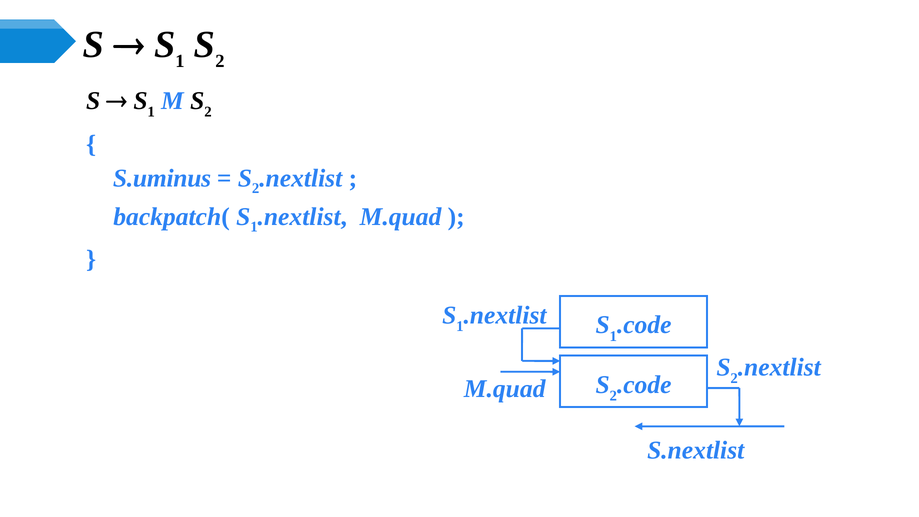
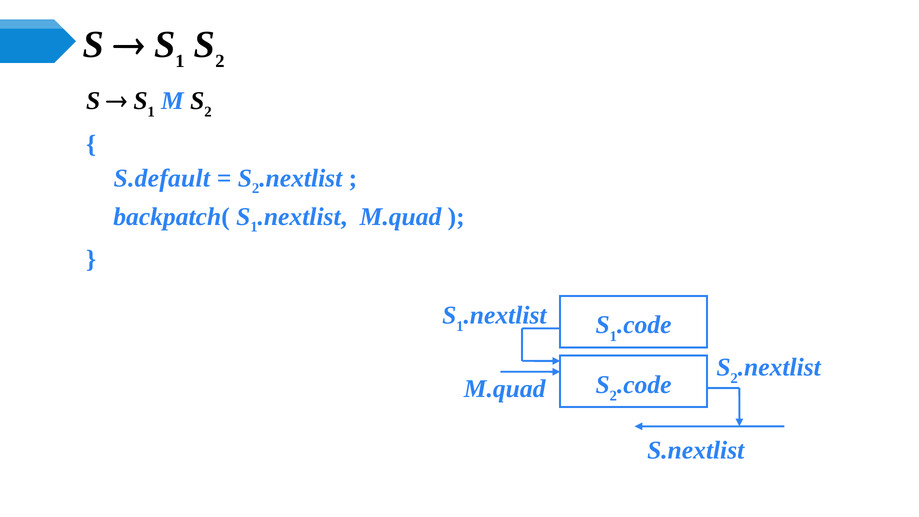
S.uminus: S.uminus -> S.default
